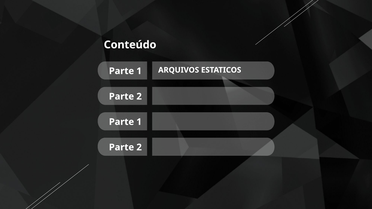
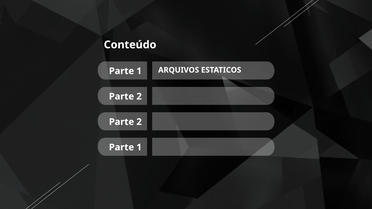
1 at (139, 122): 1 -> 2
2 at (139, 147): 2 -> 1
